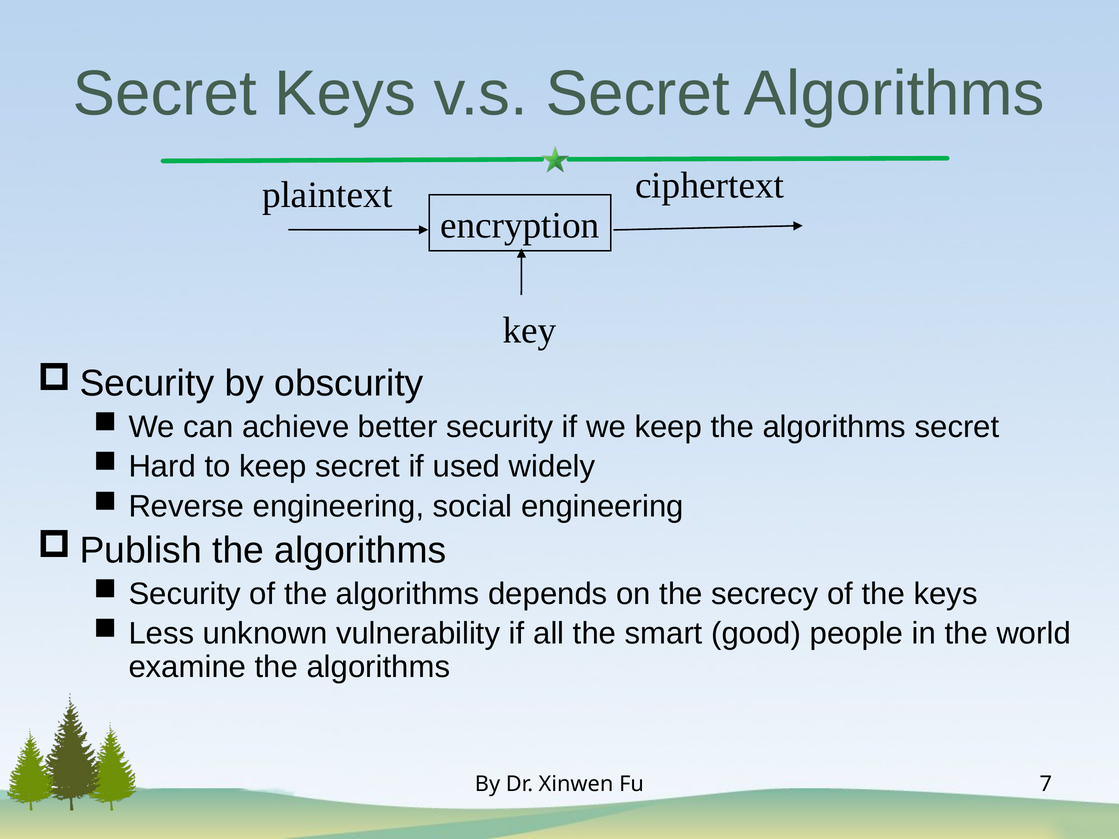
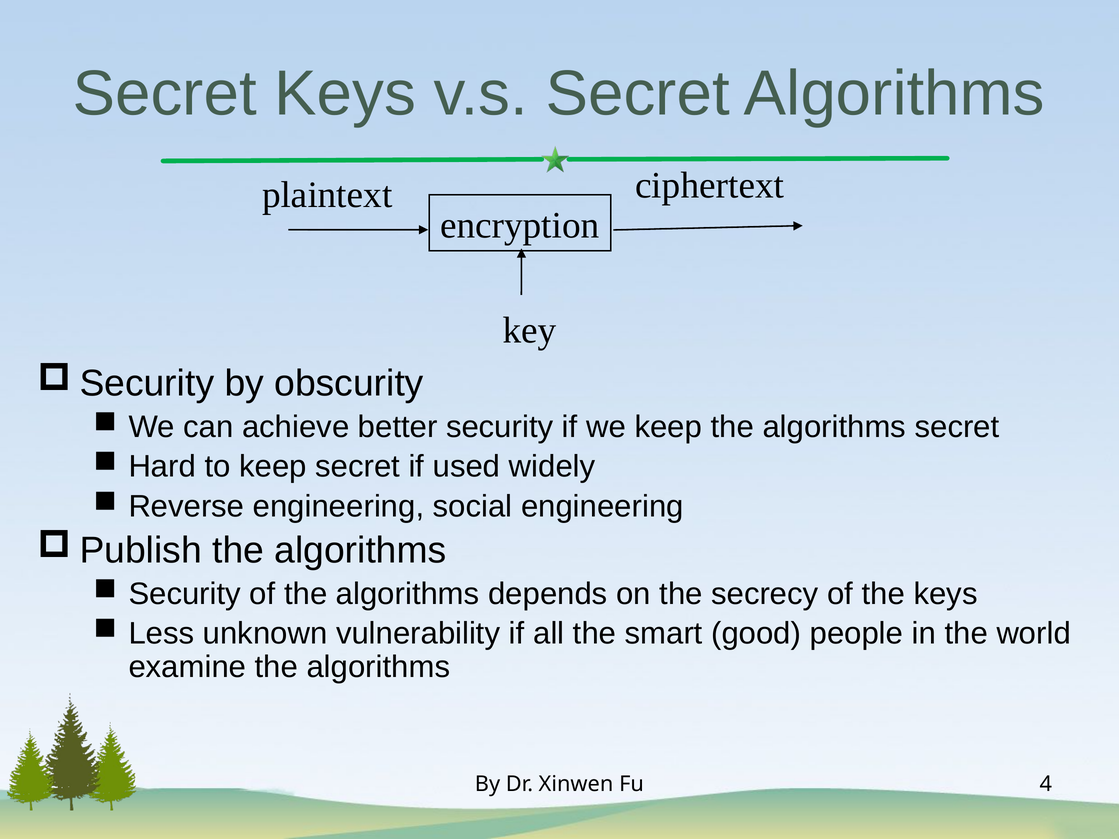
7: 7 -> 4
